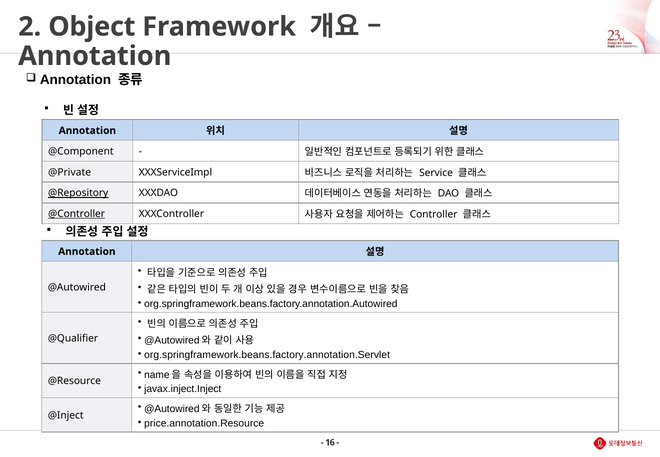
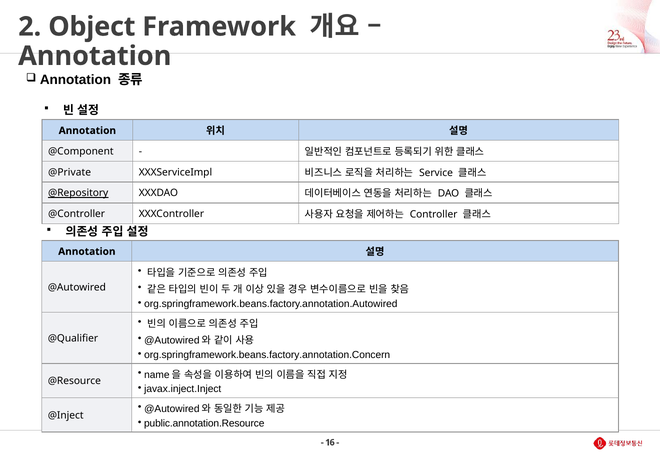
@Controller underline: present -> none
org.springframework.beans.factory.annotation.Servlet: org.springframework.beans.factory.annotation.Servlet -> org.springframework.beans.factory.annotation.Concern
price.annotation.Resource: price.annotation.Resource -> public.annotation.Resource
